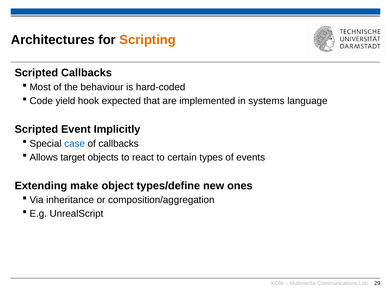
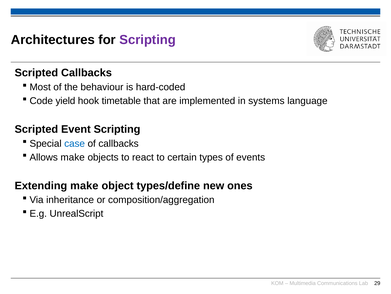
Scripting at (148, 40) colour: orange -> purple
expected: expected -> timetable
Event Implicitly: Implicitly -> Scripting
Allows target: target -> make
